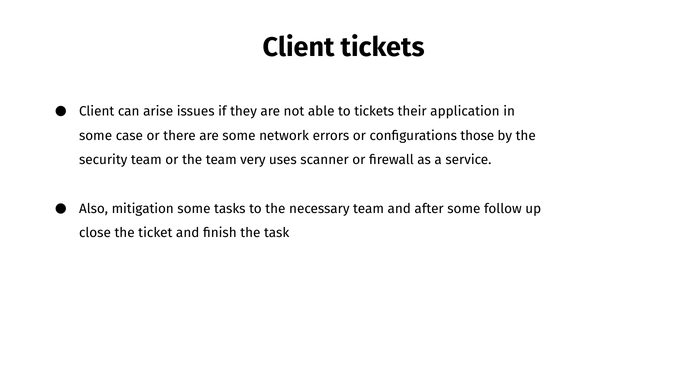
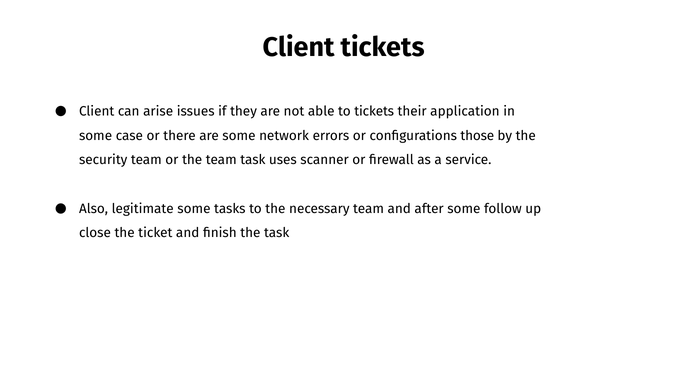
team very: very -> task
mitigation: mitigation -> legitimate
